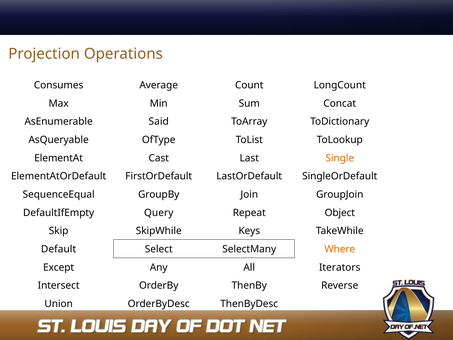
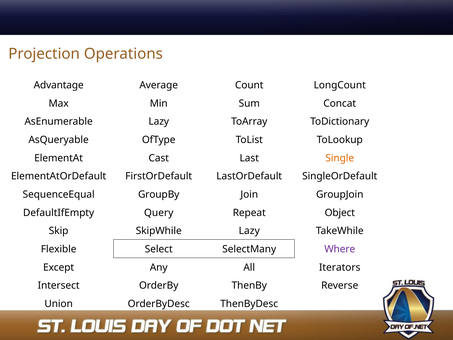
Consumes: Consumes -> Advantage
AsEnumerable Said: Said -> Lazy
SkipWhile Keys: Keys -> Lazy
Default: Default -> Flexible
Where colour: orange -> purple
